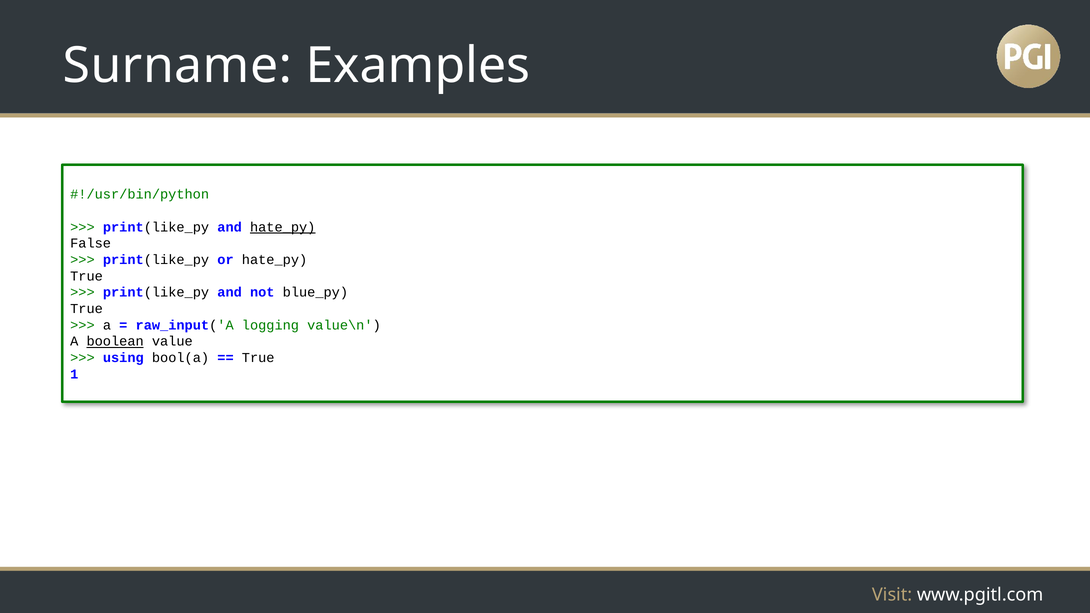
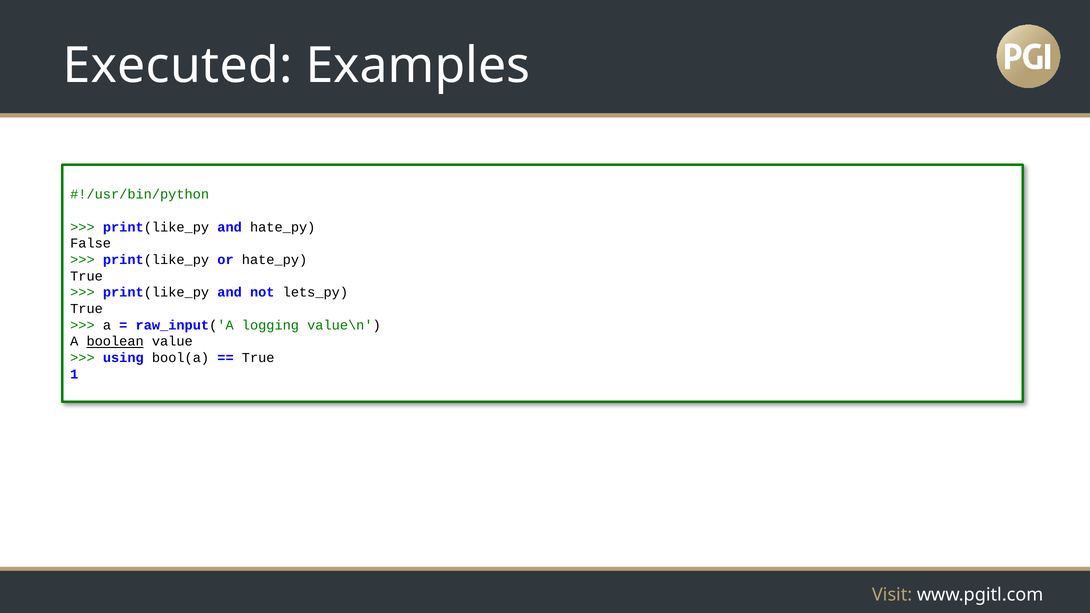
Surname: Surname -> Executed
hate_py at (283, 227) underline: present -> none
blue_py: blue_py -> lets_py
